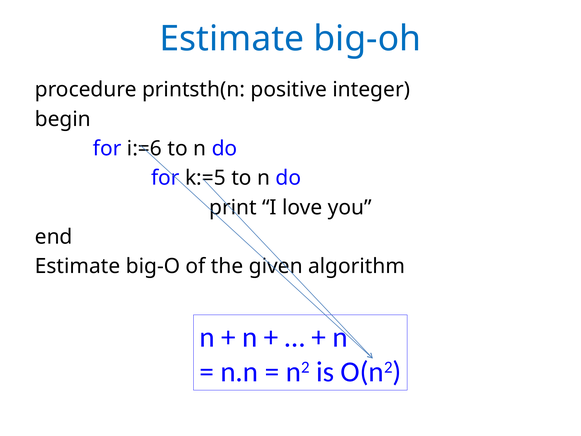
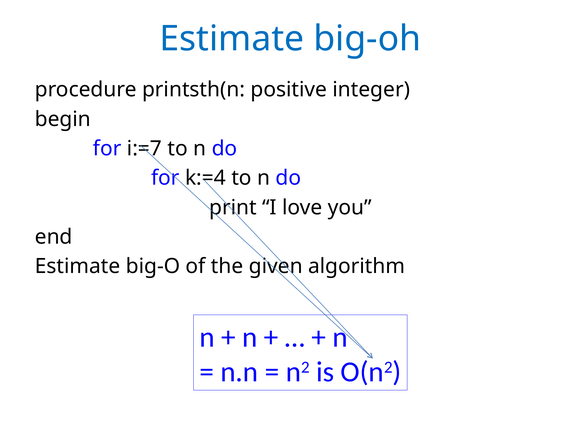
i:=6: i:=6 -> i:=7
k:=5: k:=5 -> k:=4
